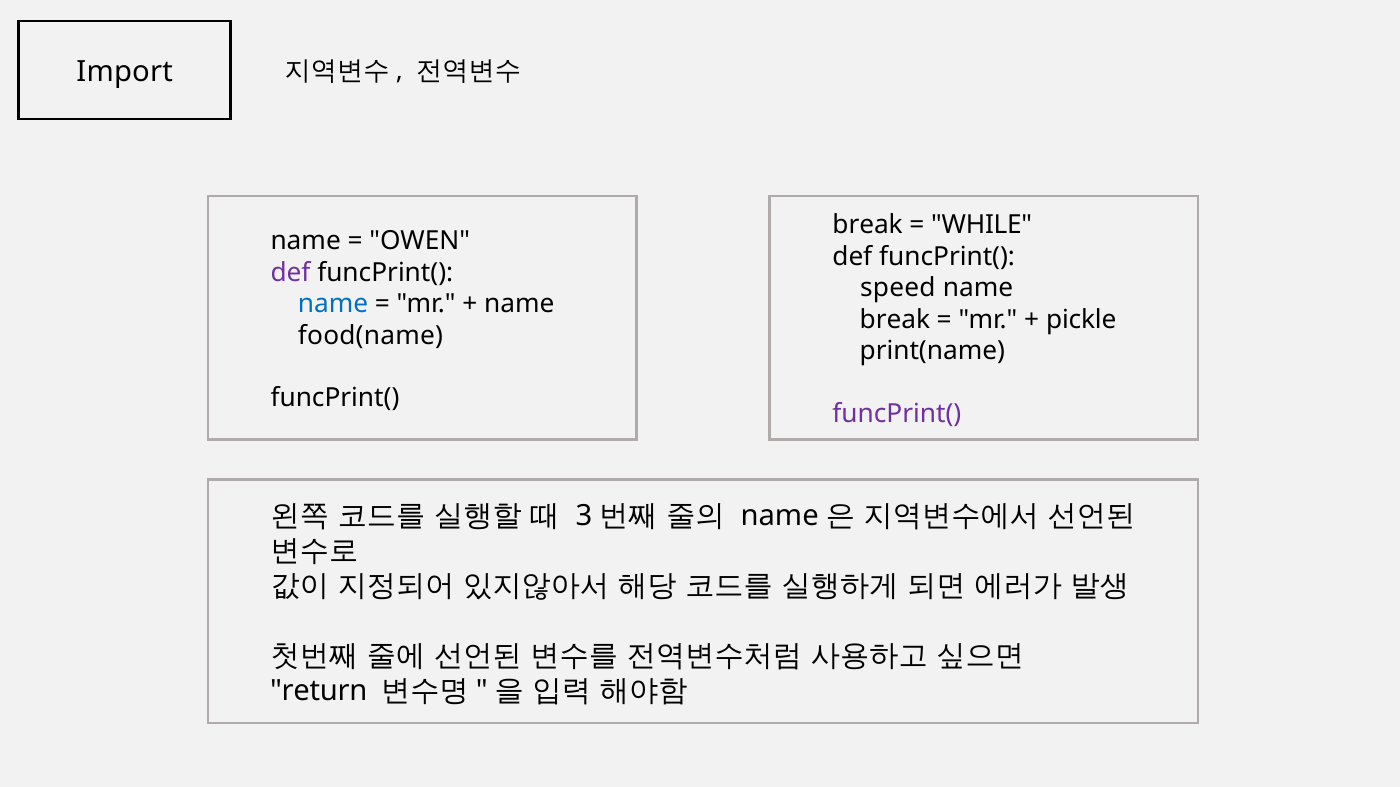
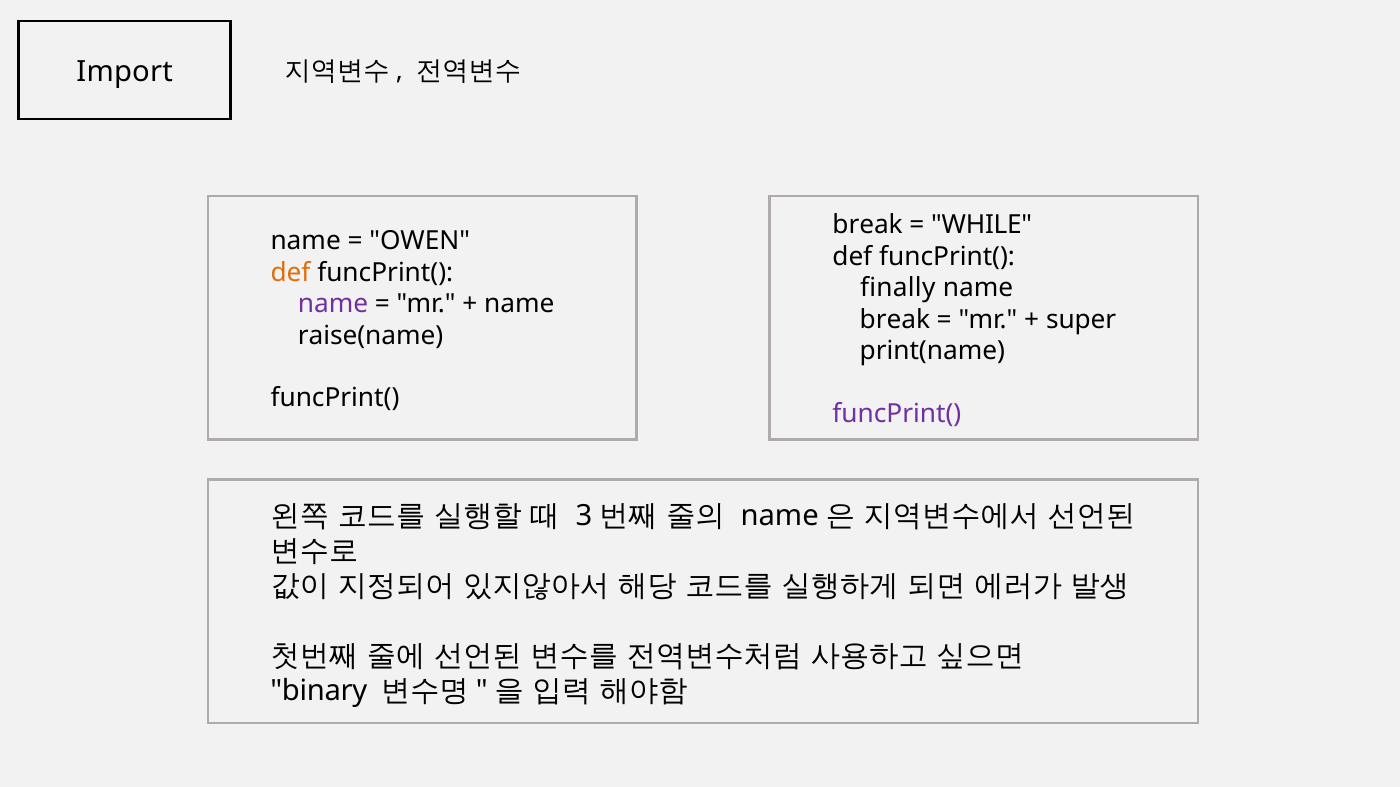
def at (291, 273) colour: purple -> orange
speed: speed -> finally
name at (333, 304) colour: blue -> purple
pickle: pickle -> super
food(name: food(name -> raise(name
return: return -> binary
